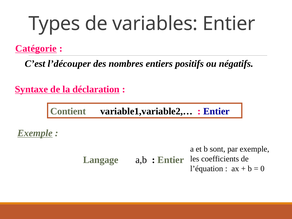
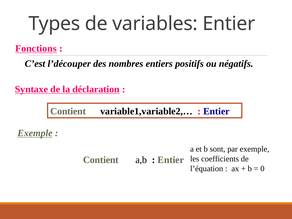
Catégorie: Catégorie -> Fonctions
Langage at (101, 160): Langage -> Contient
